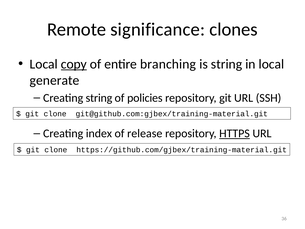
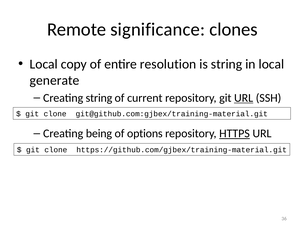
copy underline: present -> none
branching: branching -> resolution
policies: policies -> current
URL at (244, 98) underline: none -> present
index: index -> being
release: release -> options
